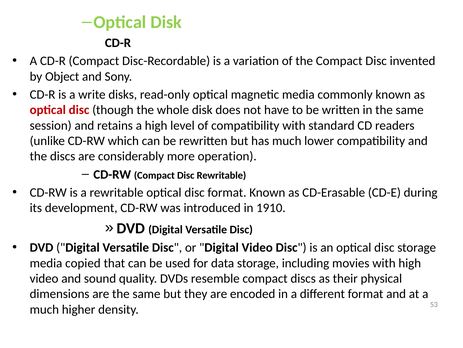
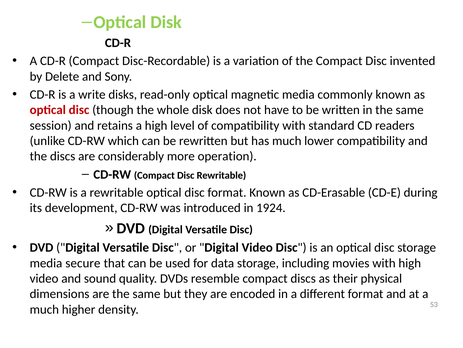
Object: Object -> Delete
1910: 1910 -> 1924
copied: copied -> secure
